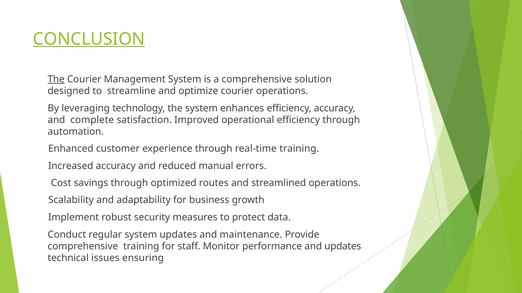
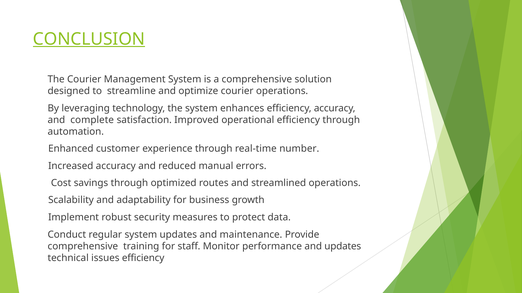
The at (56, 79) underline: present -> none
real-time training: training -> number
issues ensuring: ensuring -> efficiency
